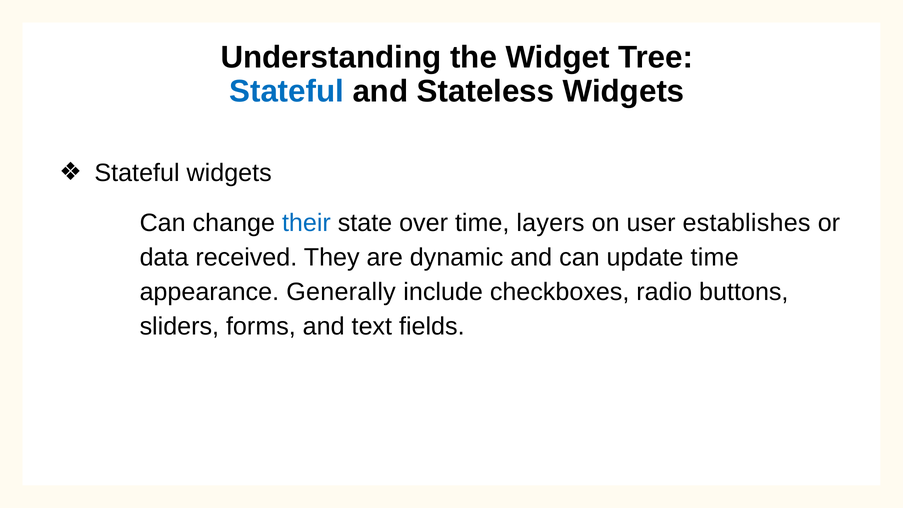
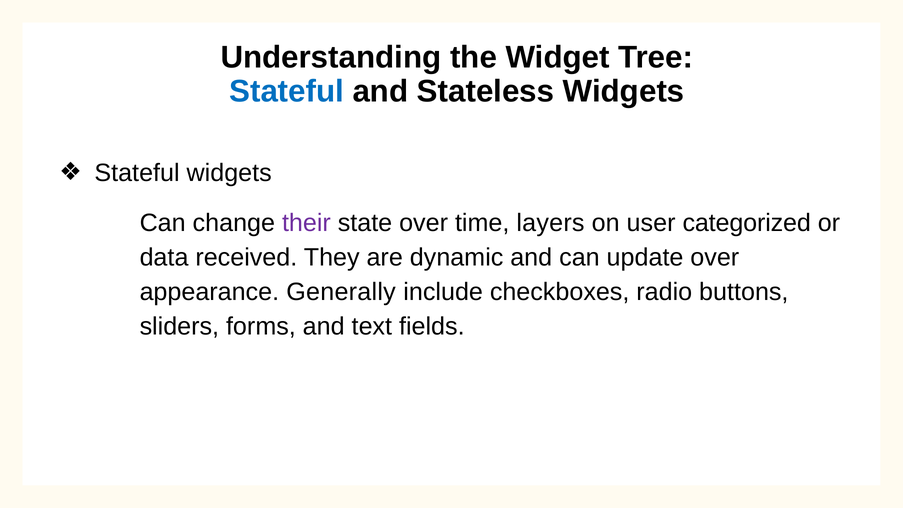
their colour: blue -> purple
establishes: establishes -> categorized
update time: time -> over
